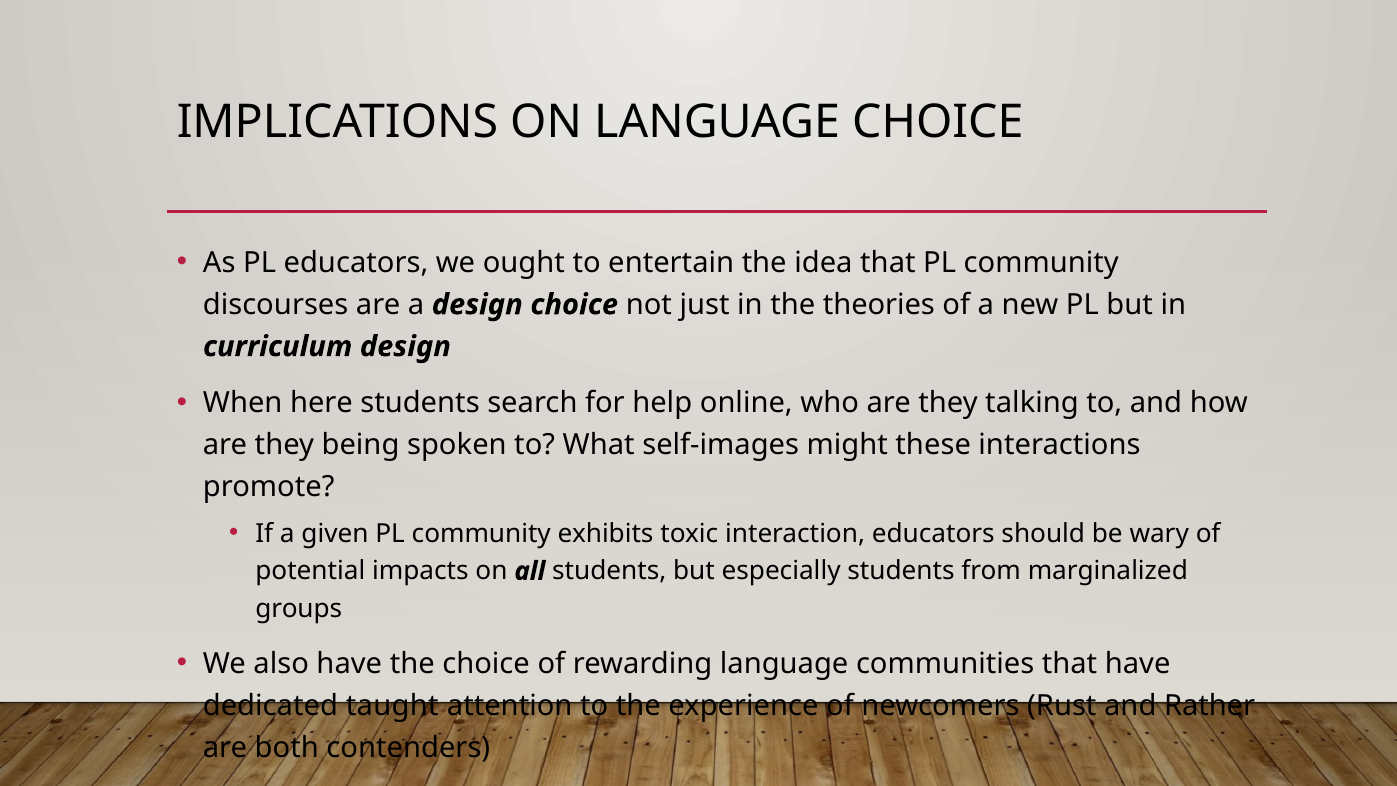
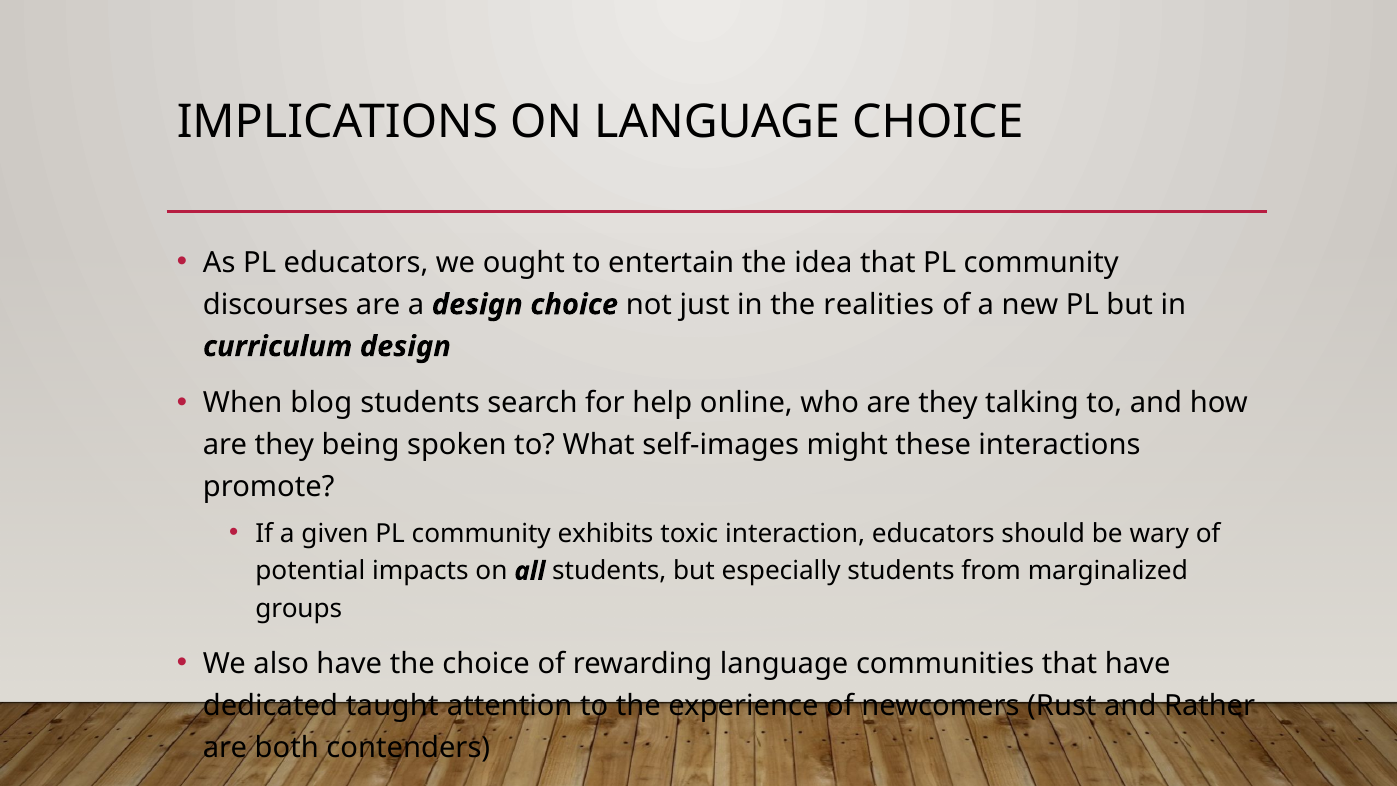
theories: theories -> realities
here: here -> blog
